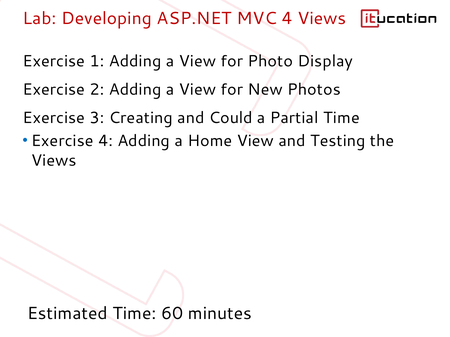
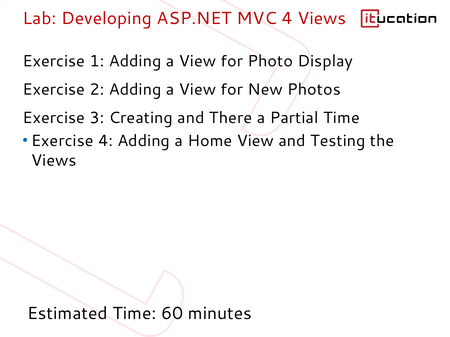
Could: Could -> There
